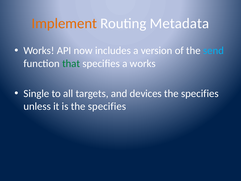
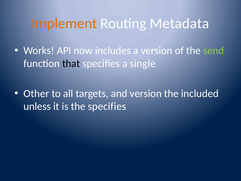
send colour: light blue -> light green
that colour: green -> black
a works: works -> single
Single: Single -> Other
and devices: devices -> version
specifies at (200, 93): specifies -> included
